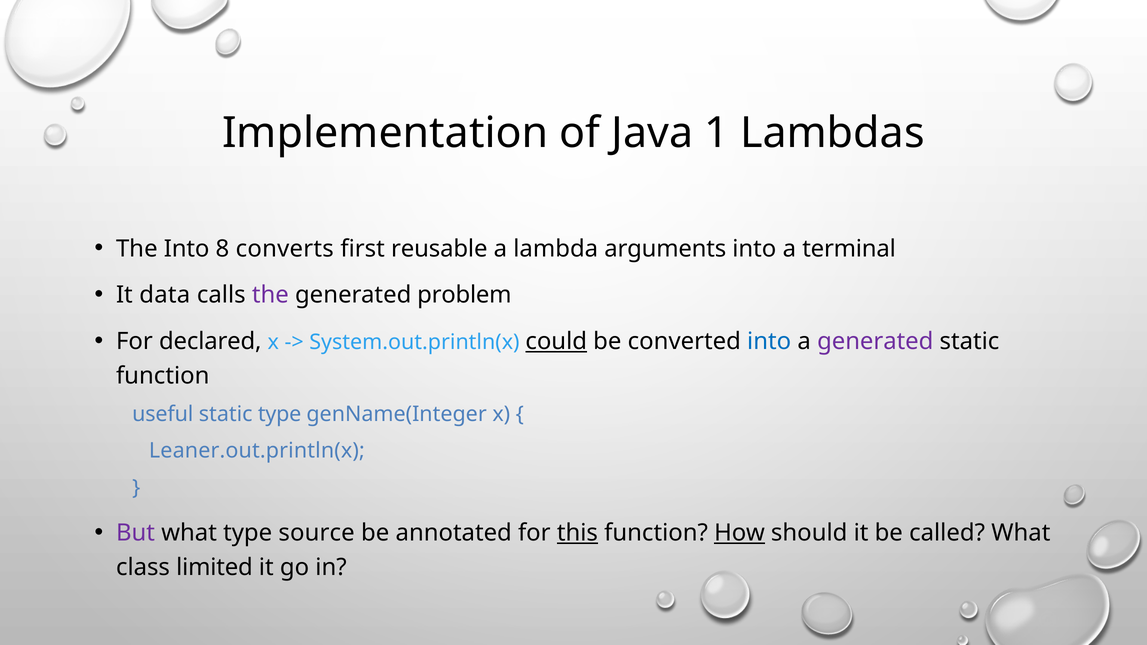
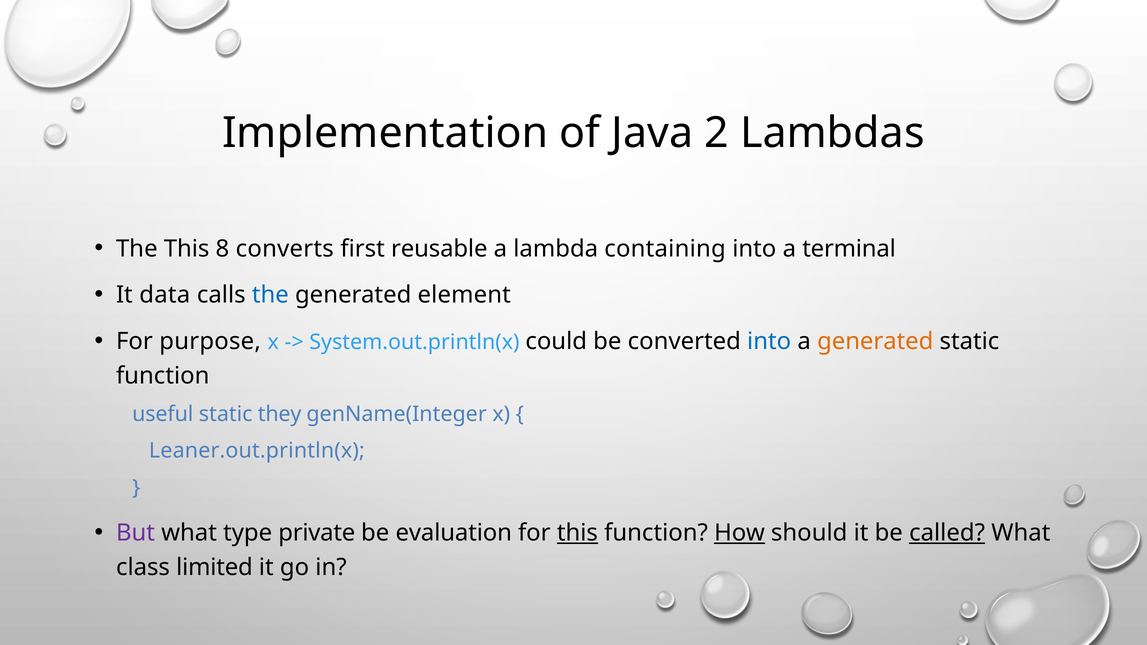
1: 1 -> 2
The Into: Into -> This
arguments: arguments -> containing
the at (270, 295) colour: purple -> blue
problem: problem -> element
declared: declared -> purpose
could underline: present -> none
generated at (875, 341) colour: purple -> orange
static type: type -> they
source: source -> private
annotated: annotated -> evaluation
called underline: none -> present
